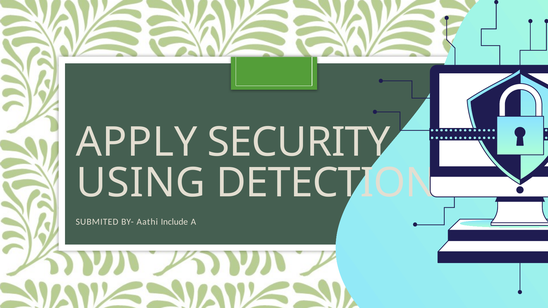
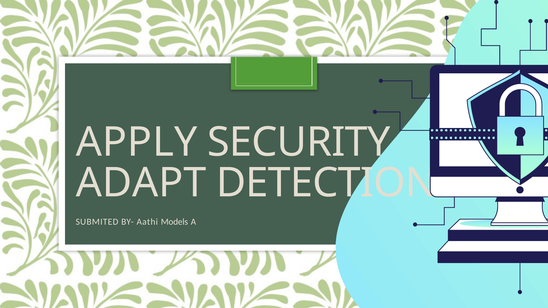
USING: USING -> ADAPT
Include: Include -> Models
